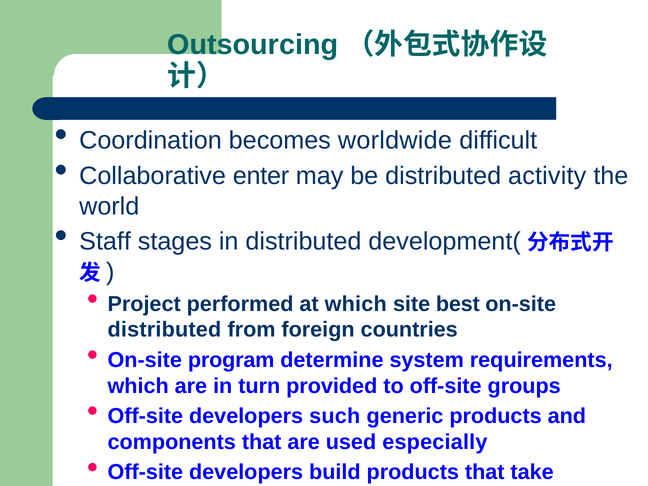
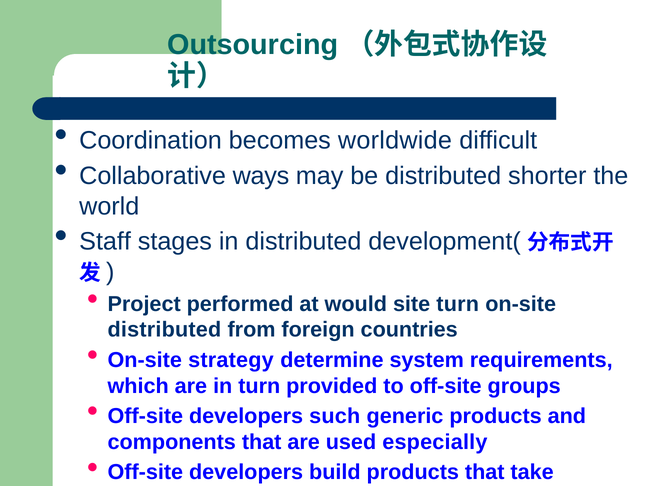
enter: enter -> ways
activity: activity -> shorter
at which: which -> would
site best: best -> turn
program: program -> strategy
